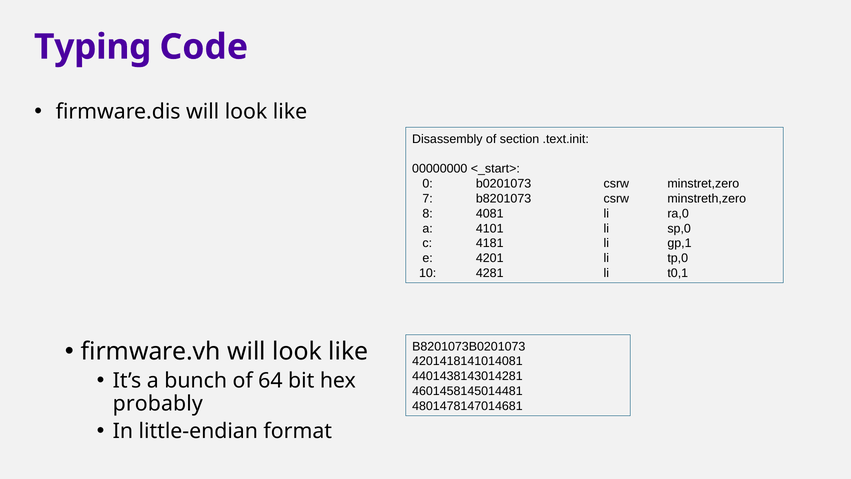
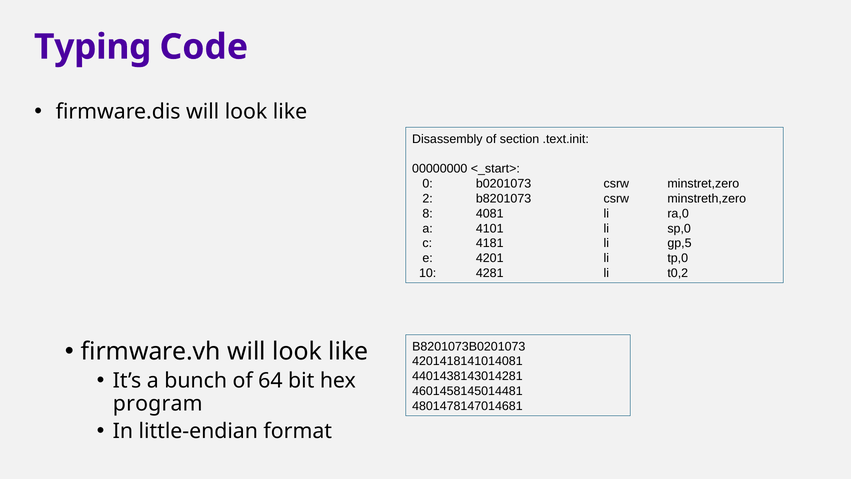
7: 7 -> 2
gp,1: gp,1 -> gp,5
t0,1: t0,1 -> t0,2
probably: probably -> program
